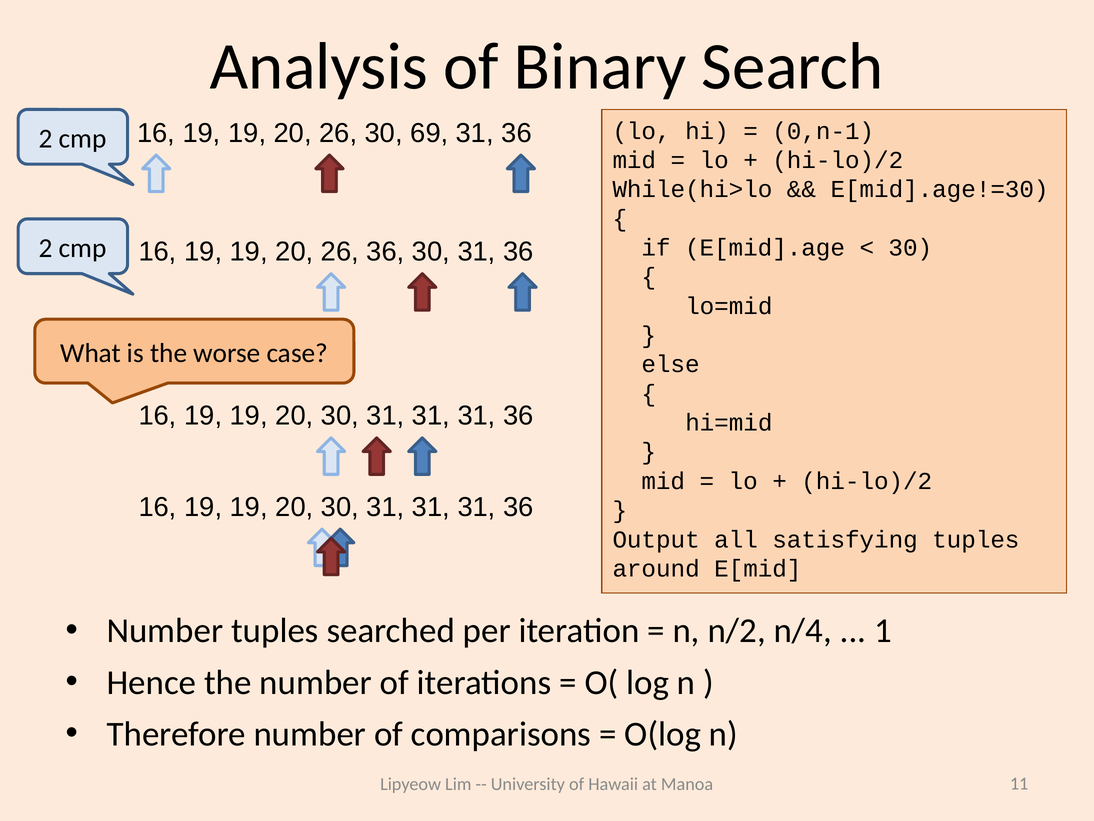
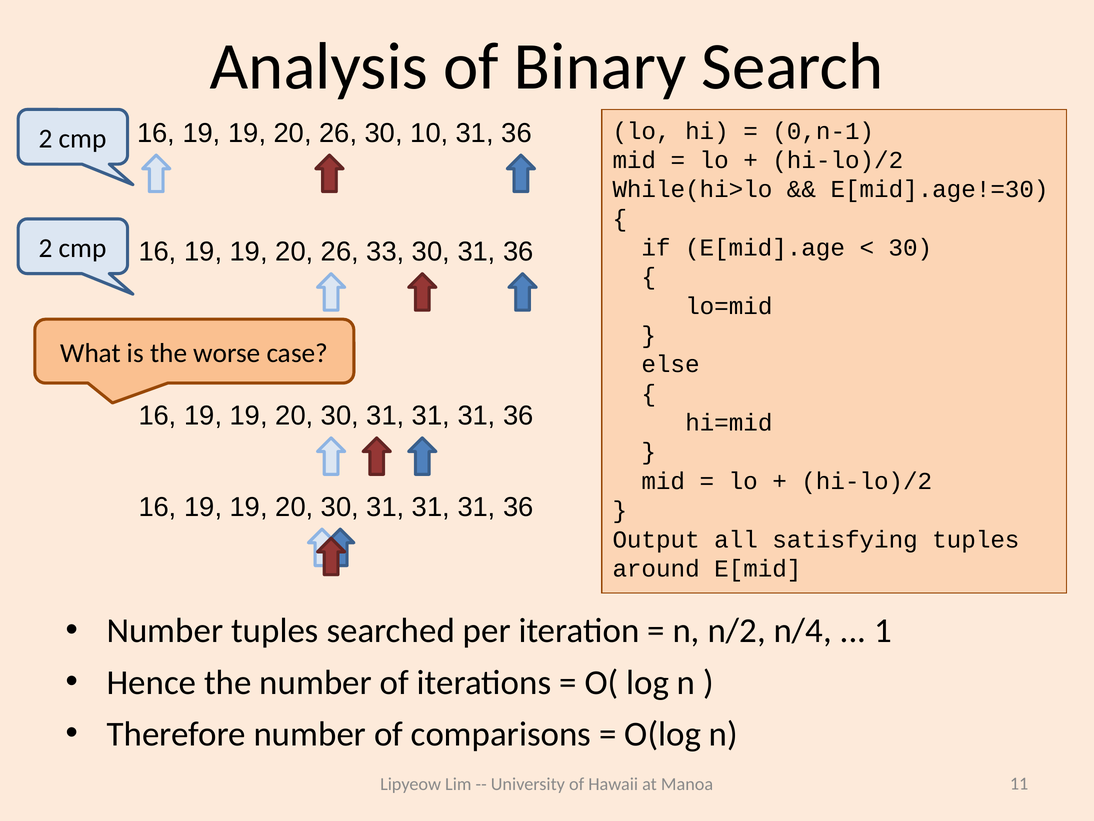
69: 69 -> 10
26 36: 36 -> 33
